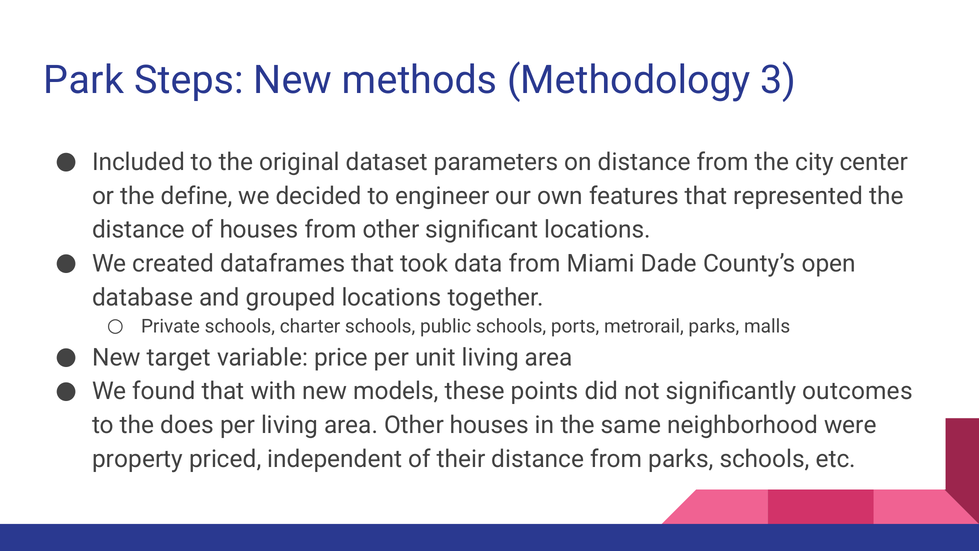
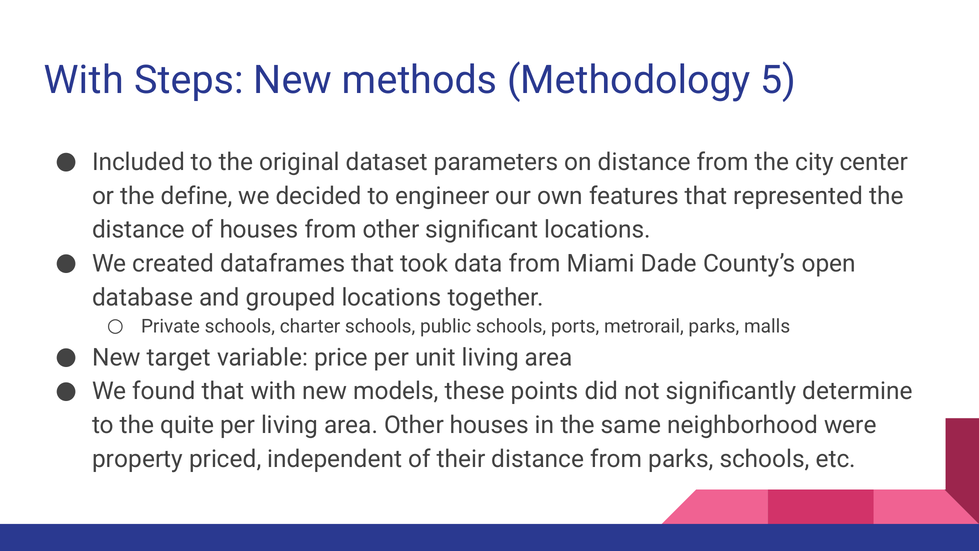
Park at (84, 80): Park -> With
3: 3 -> 5
outcomes: outcomes -> determine
does: does -> quite
